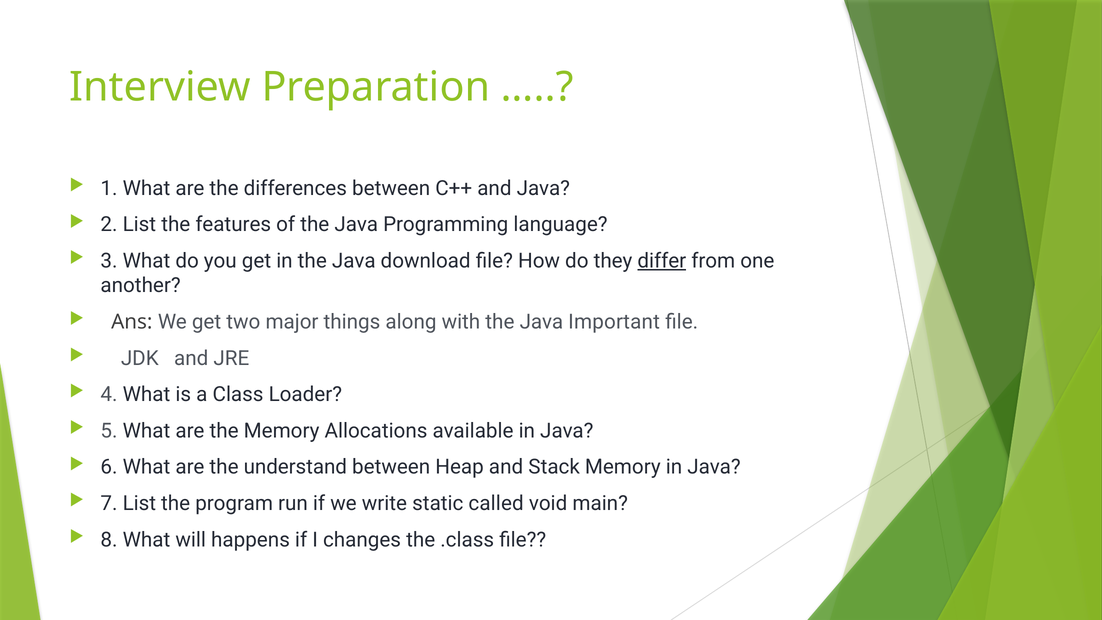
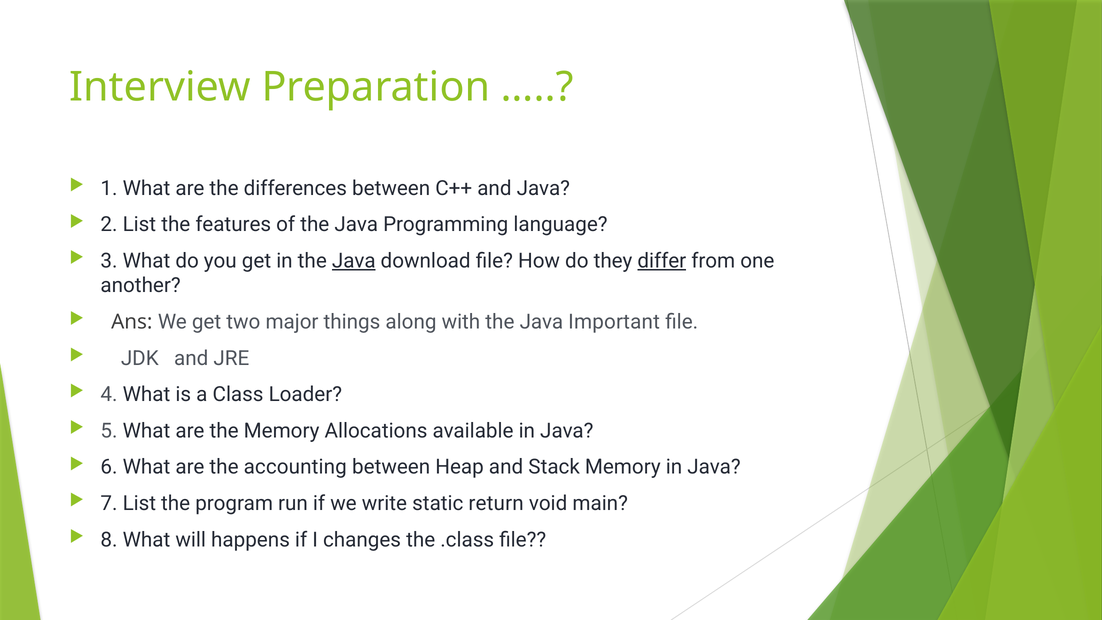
Java at (354, 261) underline: none -> present
understand: understand -> accounting
called: called -> return
